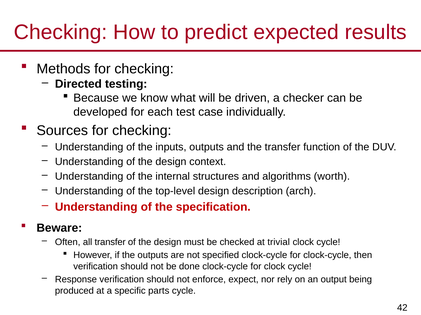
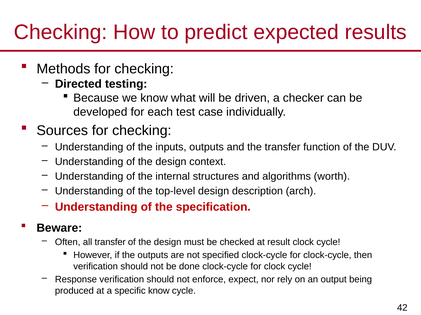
trivial: trivial -> result
specific parts: parts -> know
